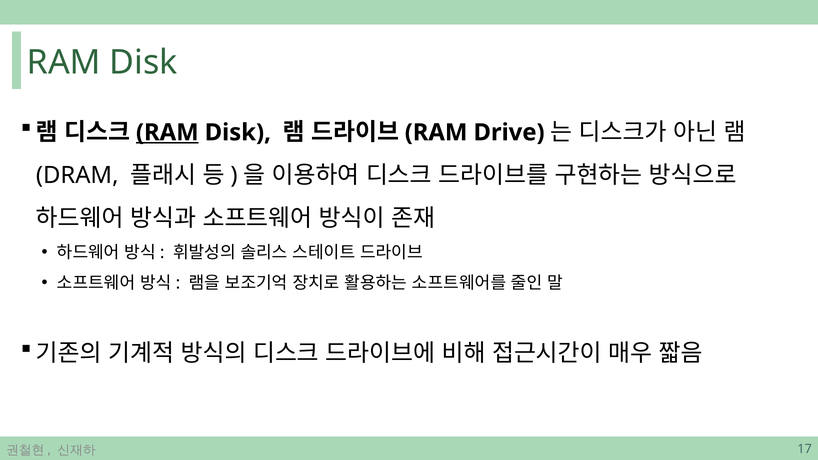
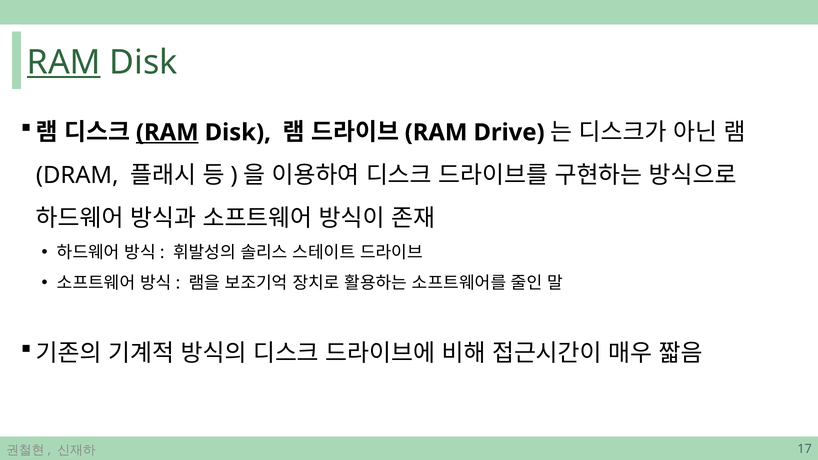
RAM at (64, 63) underline: none -> present
